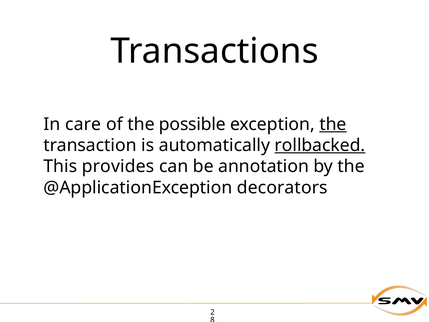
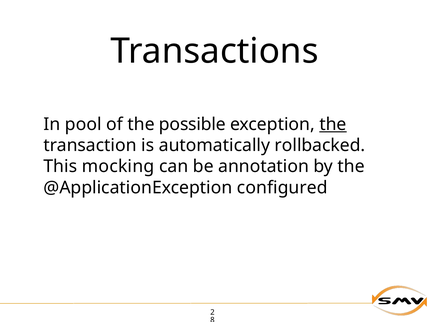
care: care -> pool
rollbacked underline: present -> none
provides: provides -> mocking
decorators: decorators -> configured
